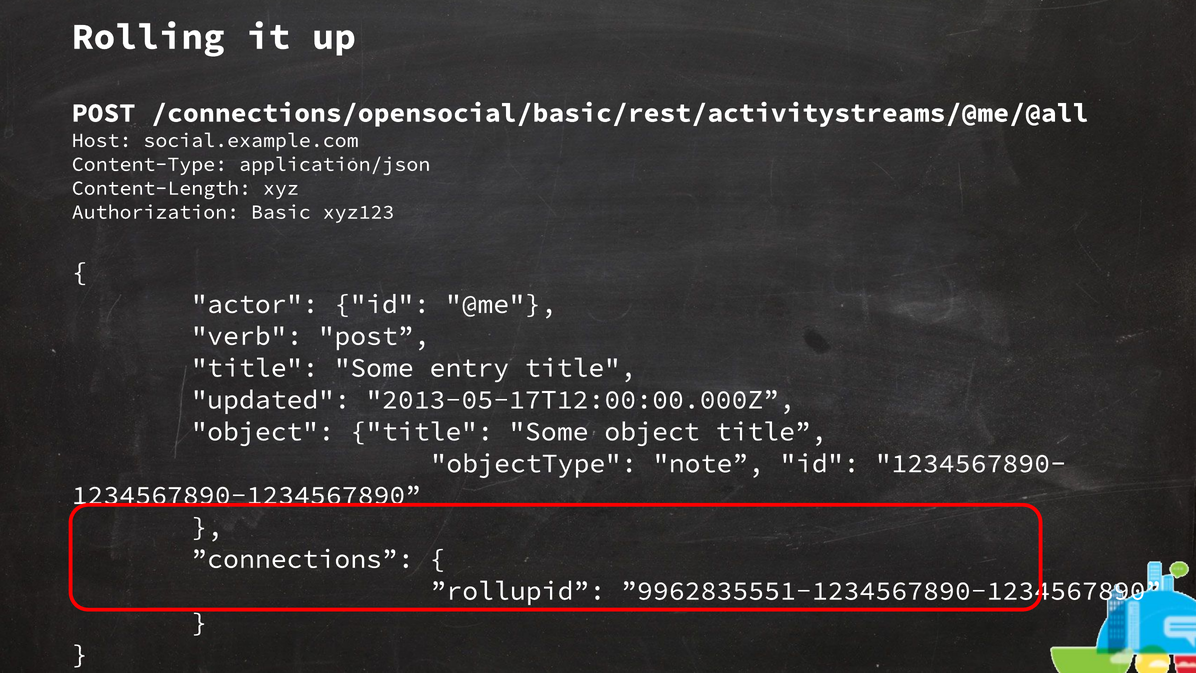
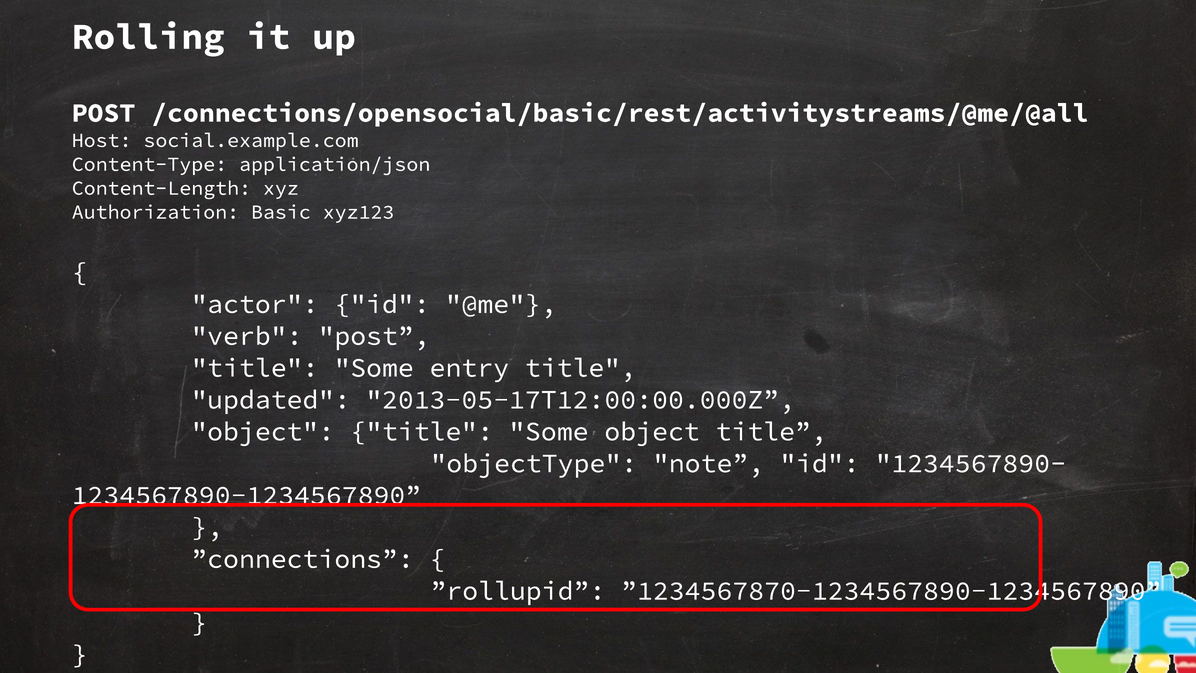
”9962835551-1234567890-1234567890: ”9962835551-1234567890-1234567890 -> ”1234567870-1234567890-1234567890
